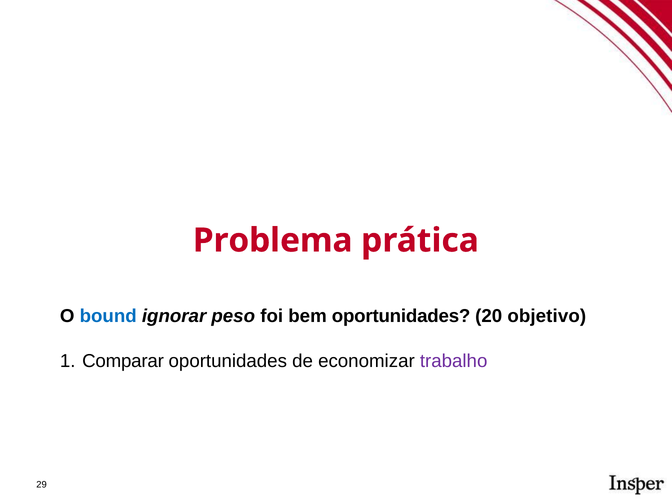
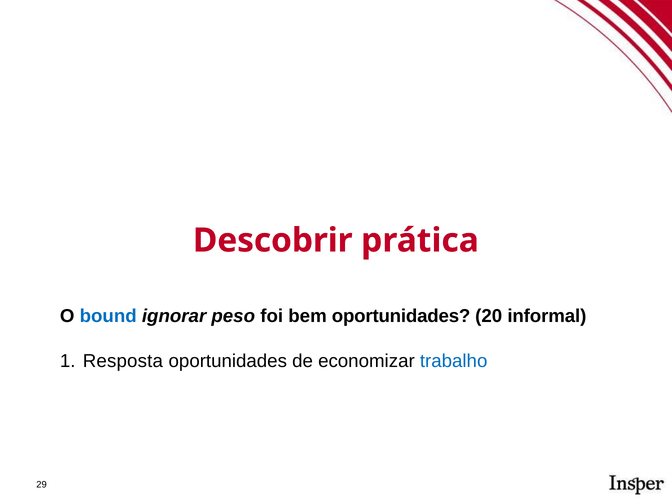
Problema: Problema -> Descobrir
objetivo: objetivo -> informal
Comparar: Comparar -> Resposta
trabalho colour: purple -> blue
